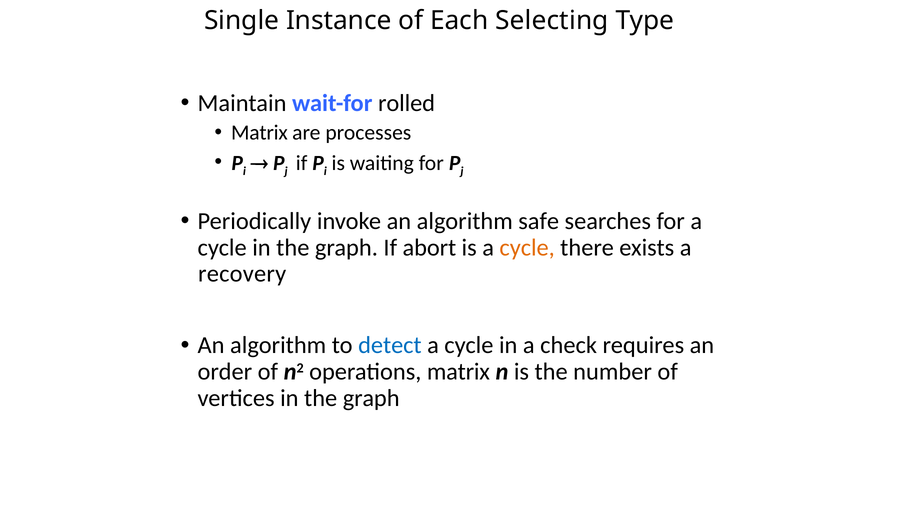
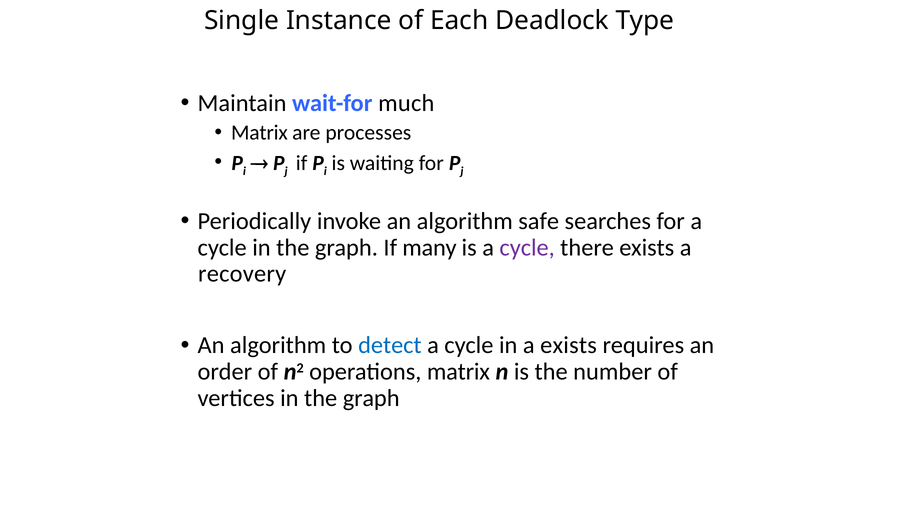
Selecting: Selecting -> Deadlock
rolled: rolled -> much
abort: abort -> many
cycle at (527, 248) colour: orange -> purple
a check: check -> exists
